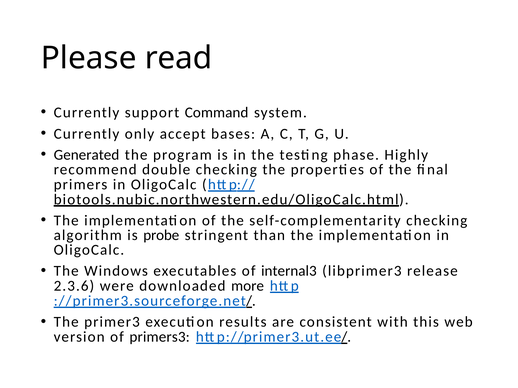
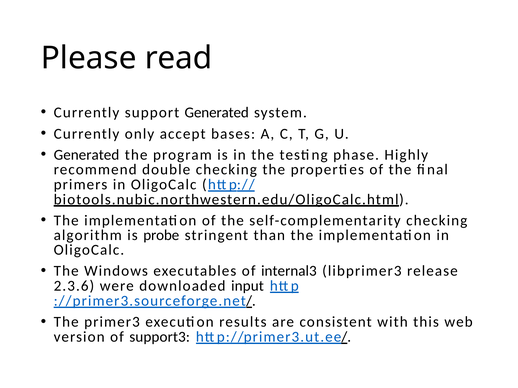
support Command: Command -> Generated
more: more -> input
primers3: primers3 -> support3
